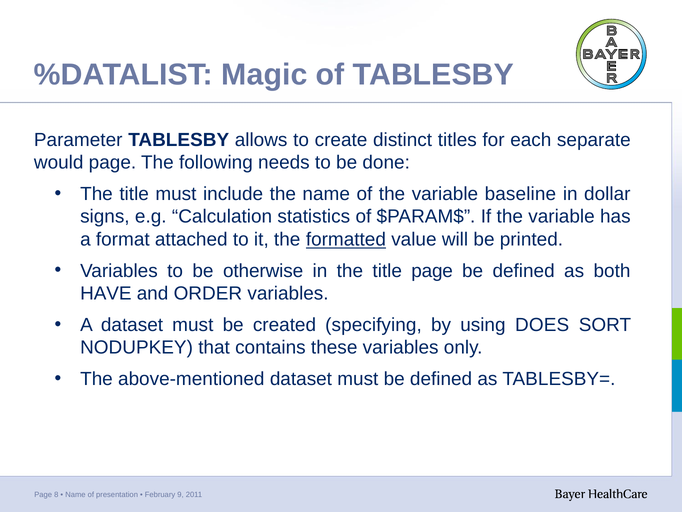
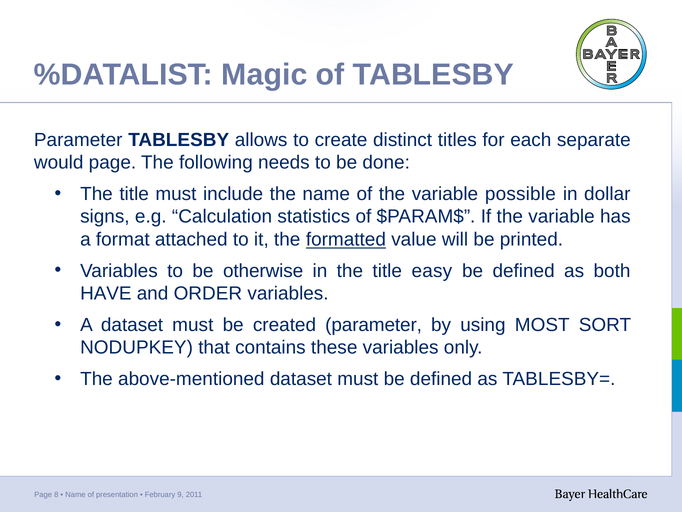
baseline: baseline -> possible
title page: page -> easy
created specifying: specifying -> parameter
DOES: DOES -> MOST
